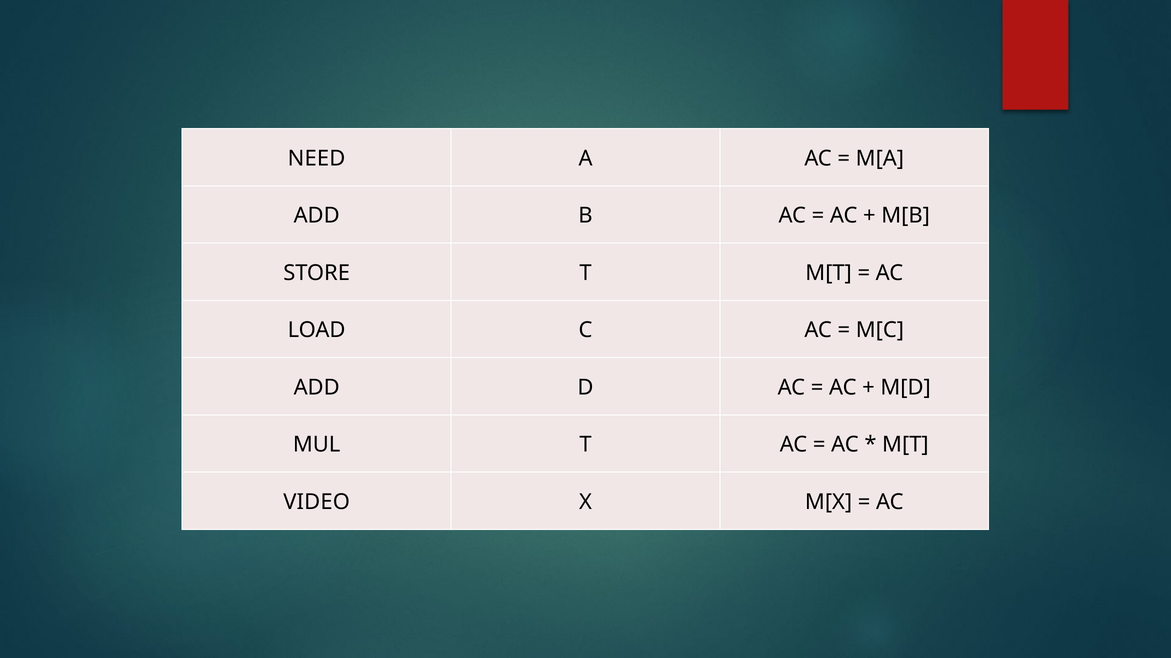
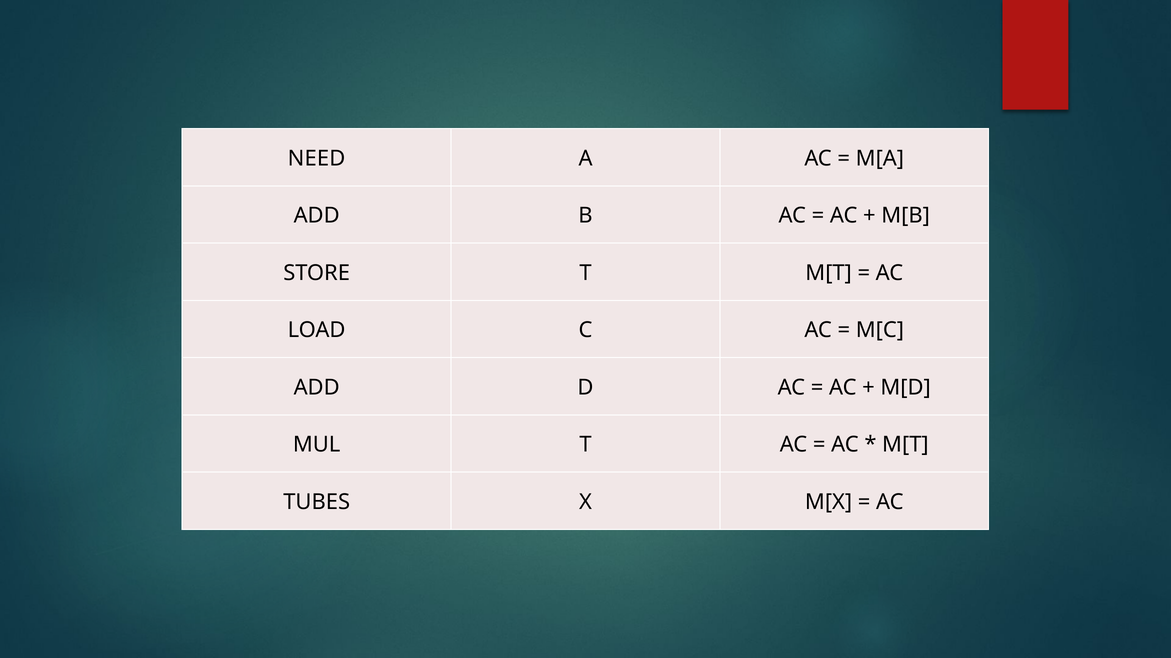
VIDEO: VIDEO -> TUBES
